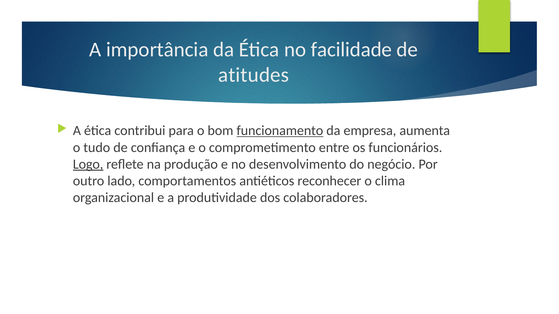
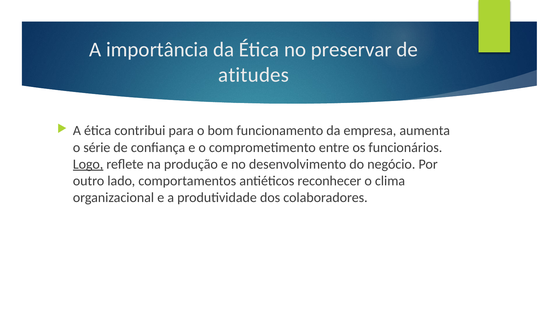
facilidade: facilidade -> preservar
funcionamento underline: present -> none
tudo: tudo -> série
